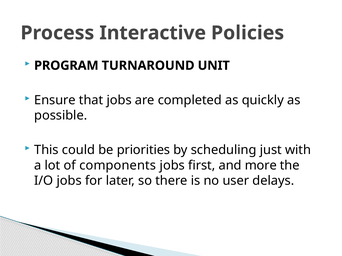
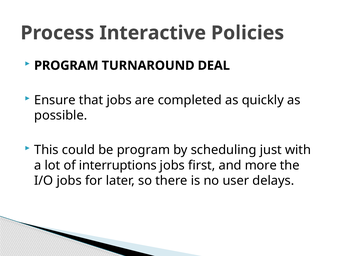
UNIT: UNIT -> DEAL
be priorities: priorities -> program
components: components -> interruptions
